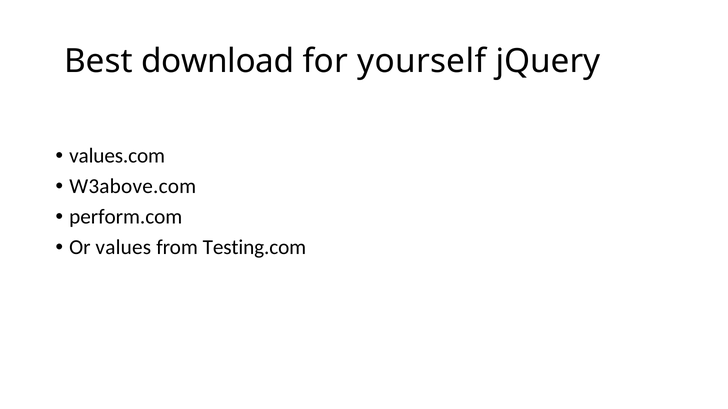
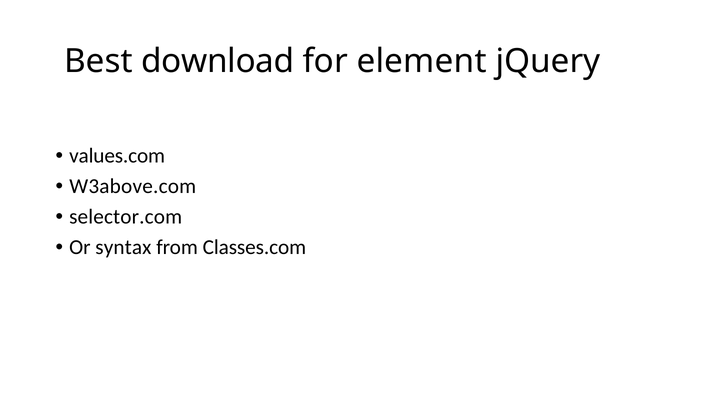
yourself: yourself -> element
perform.com: perform.com -> selector.com
values: values -> syntax
Testing.com: Testing.com -> Classes.com
